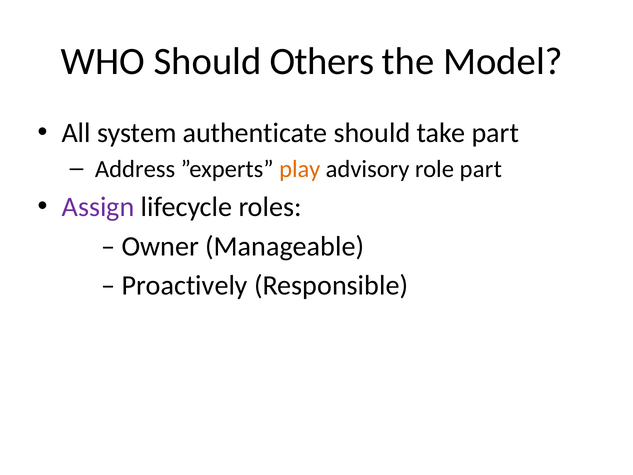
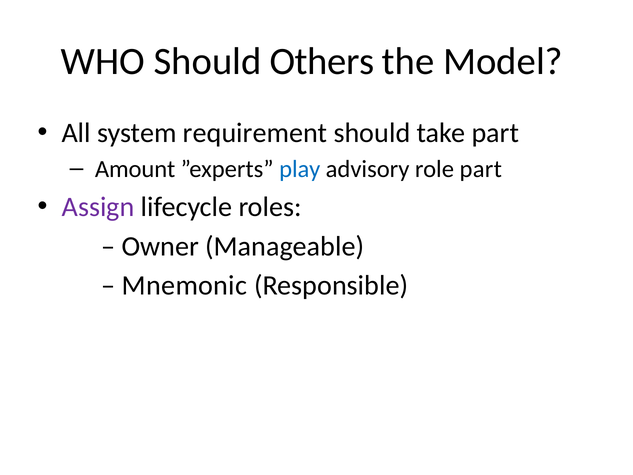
authenticate: authenticate -> requirement
Address: Address -> Amount
play colour: orange -> blue
Proactively: Proactively -> Mnemonic
